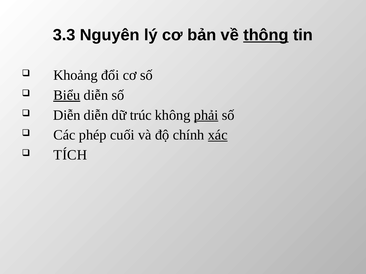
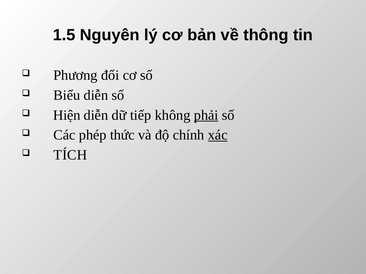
3.3: 3.3 -> 1.5
thông underline: present -> none
Khoảng: Khoảng -> Phương
Biểu underline: present -> none
Diễn at (67, 115): Diễn -> Hiện
trúc: trúc -> tiếp
cuối: cuối -> thức
